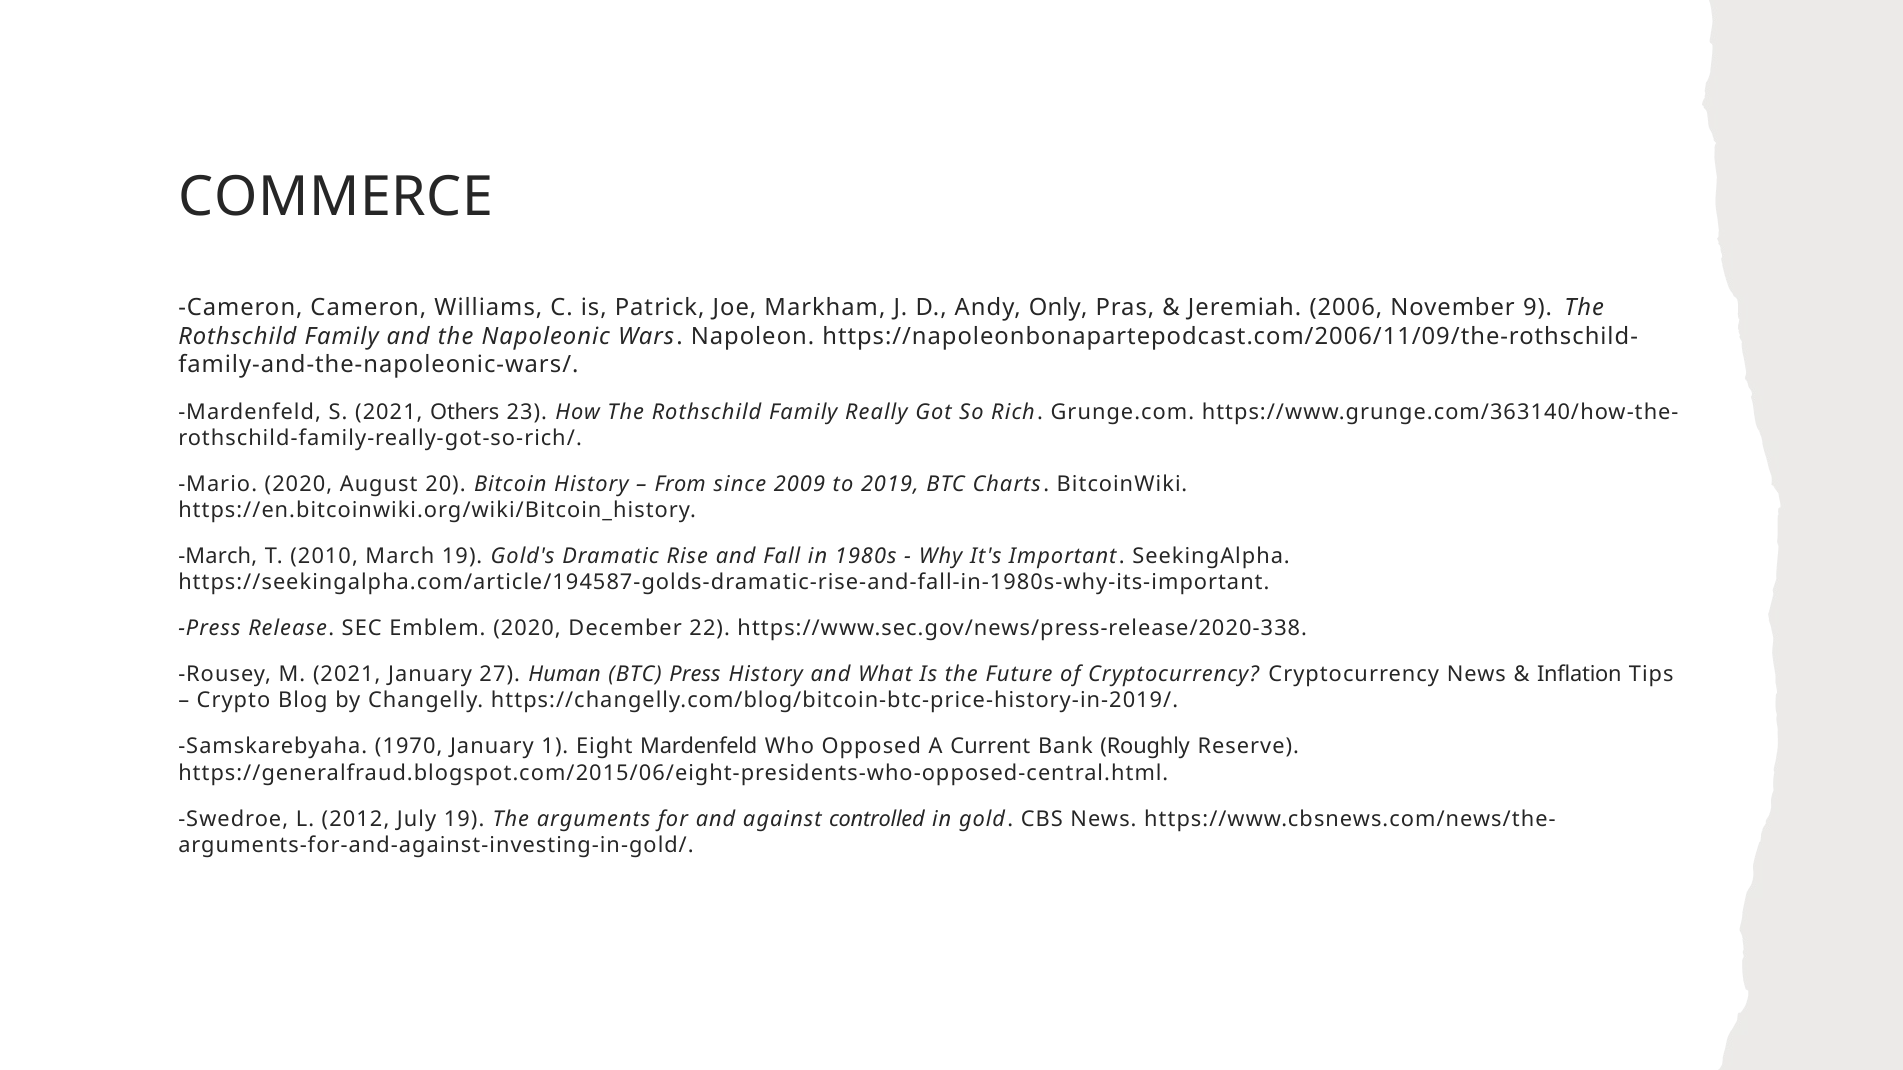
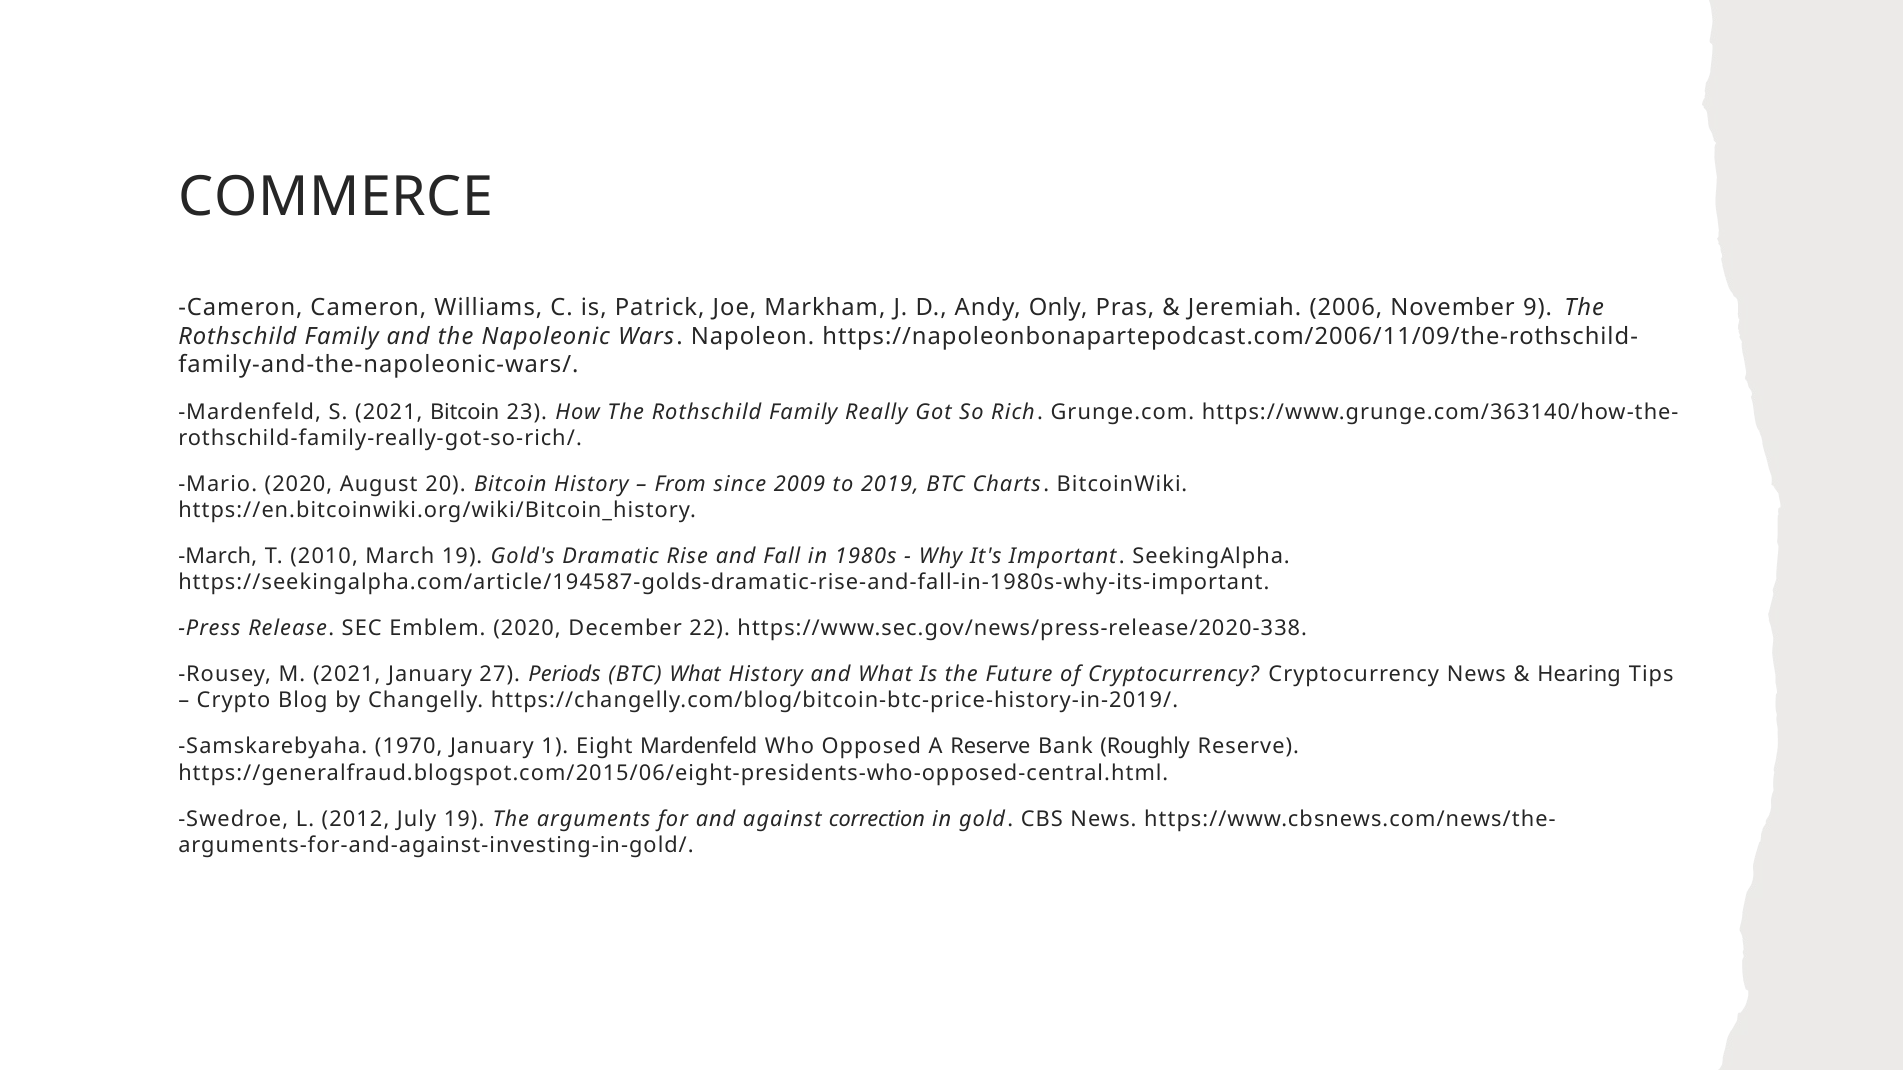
2021 Others: Others -> Bitcoin
Human: Human -> Periods
BTC Press: Press -> What
Inflation: Inflation -> Hearing
A Current: Current -> Reserve
controlled: controlled -> correction
